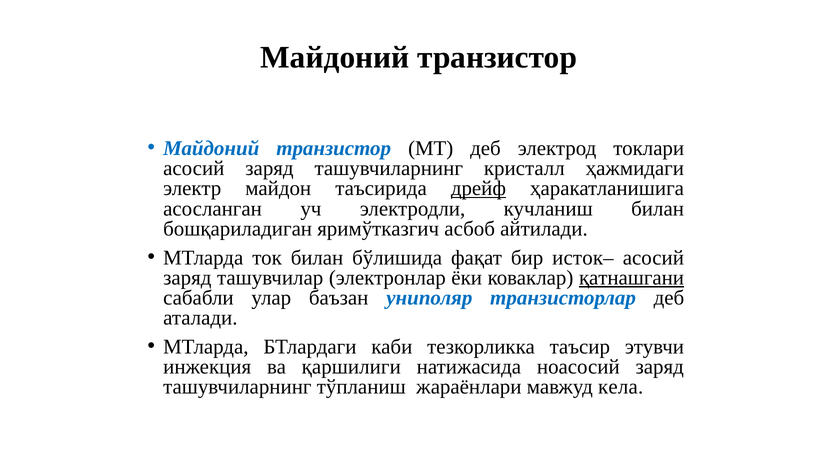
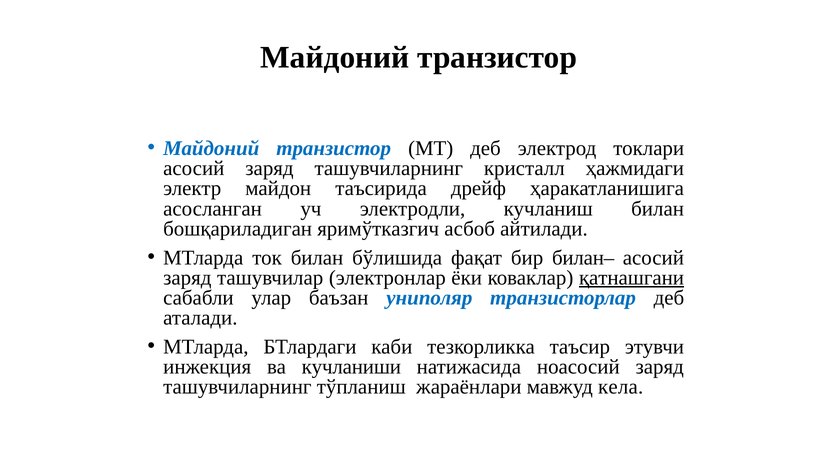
дрейф underline: present -> none
исток–: исток– -> билан–
қаршилиги: қаршилиги -> кучланиши
